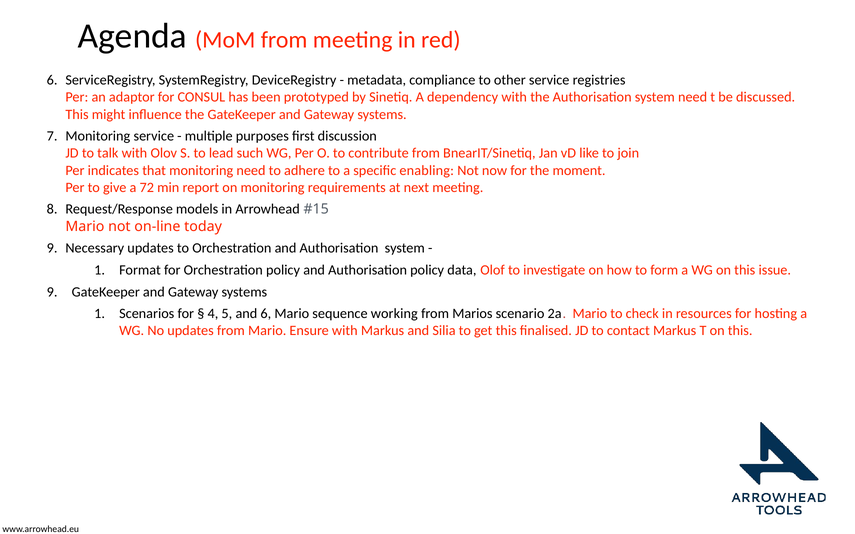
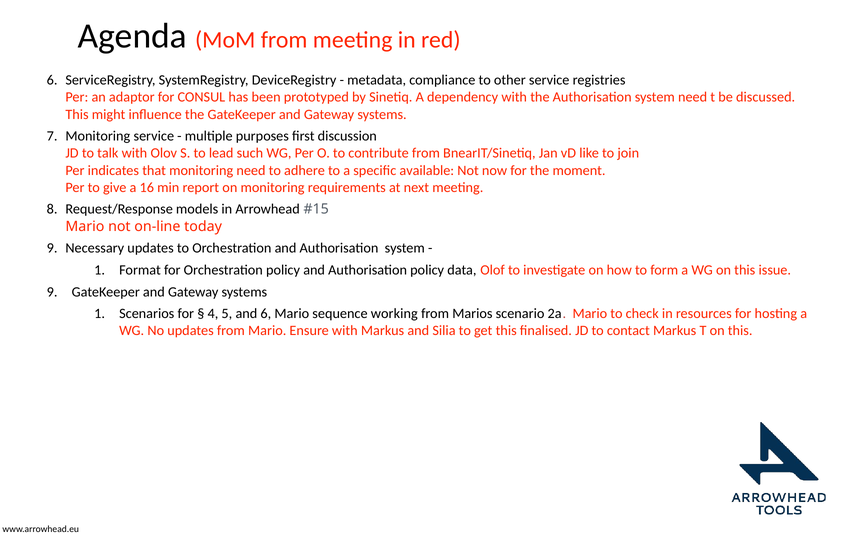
enabling: enabling -> available
72: 72 -> 16
